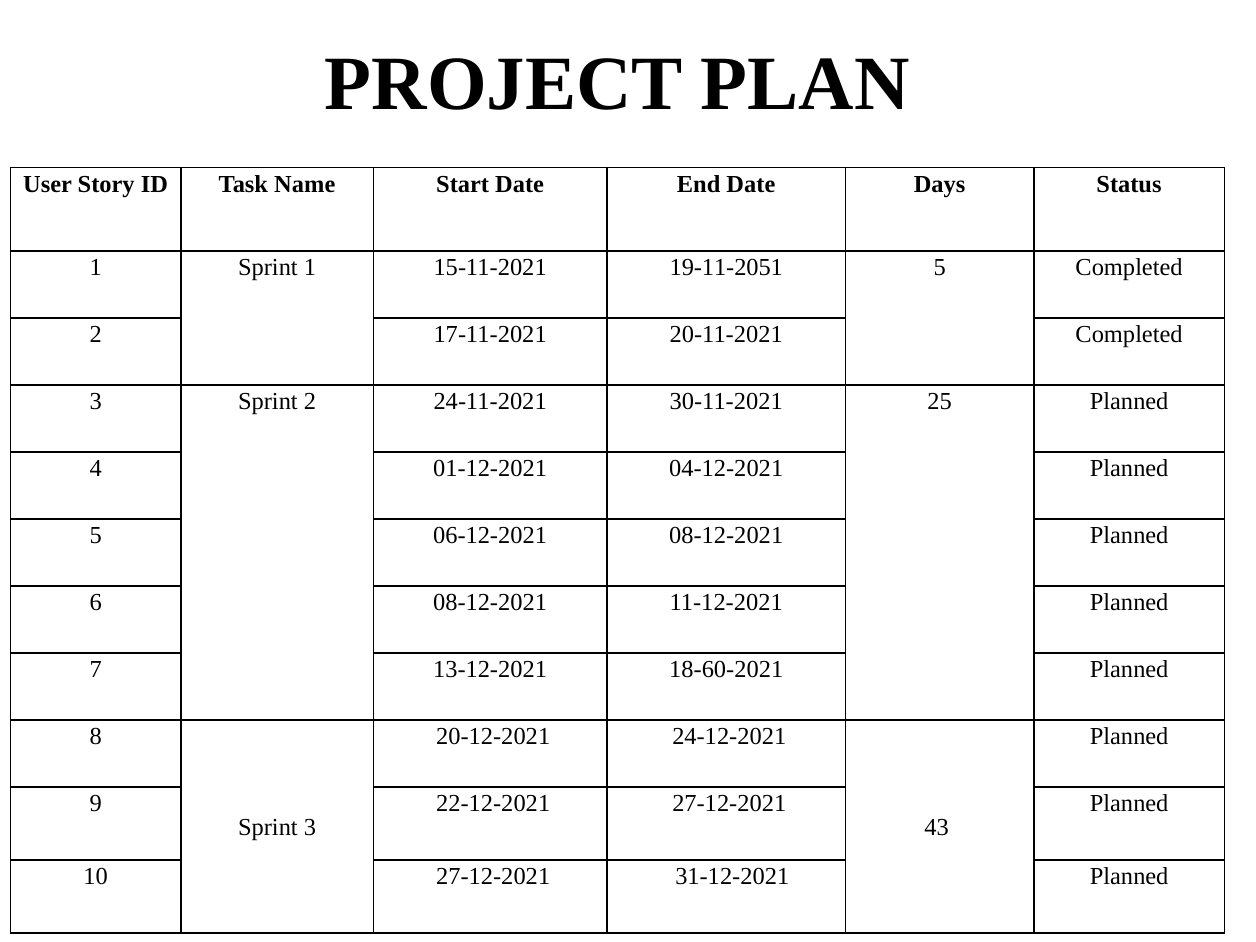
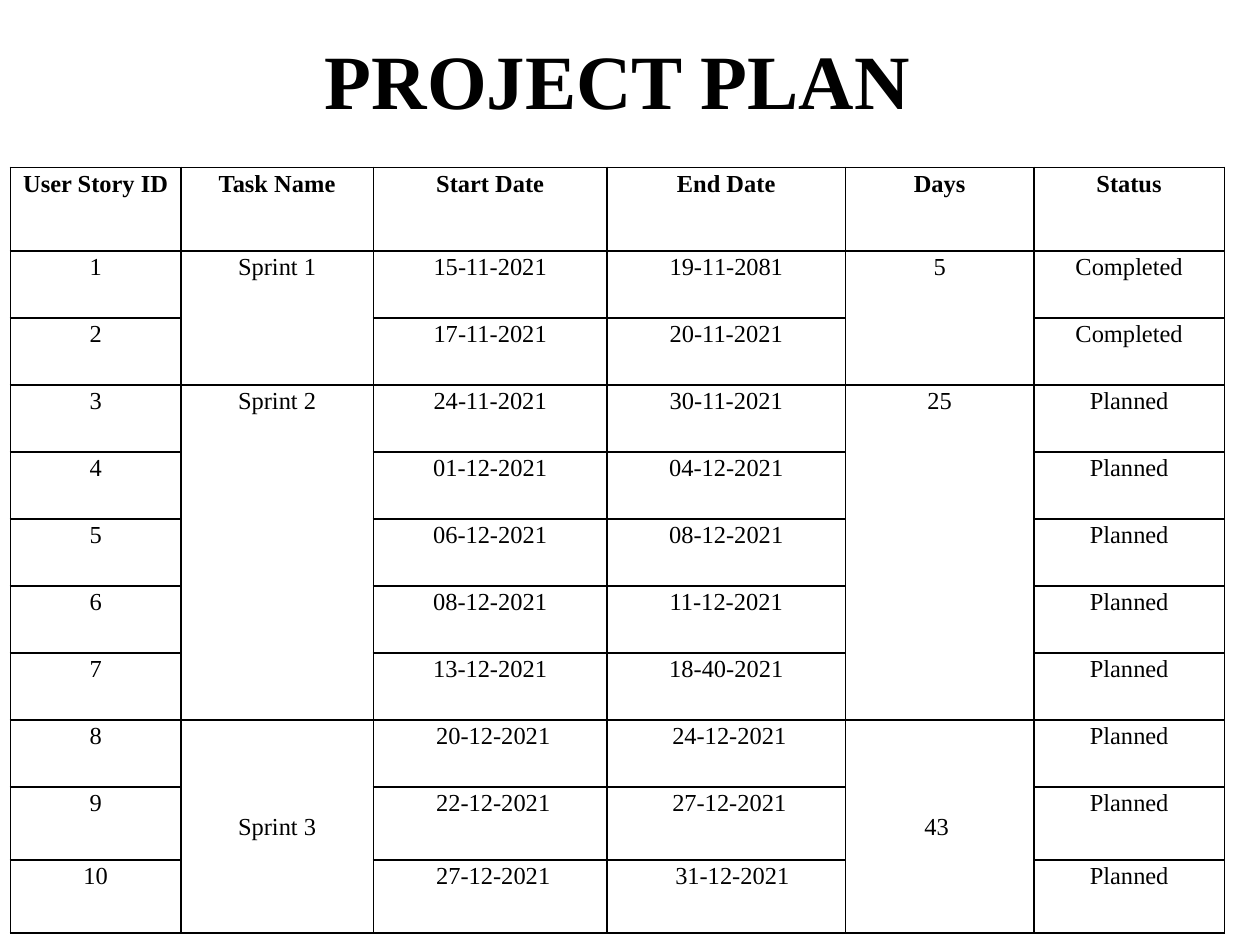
19-11-2051: 19-11-2051 -> 19-11-2081
18-60-2021: 18-60-2021 -> 18-40-2021
